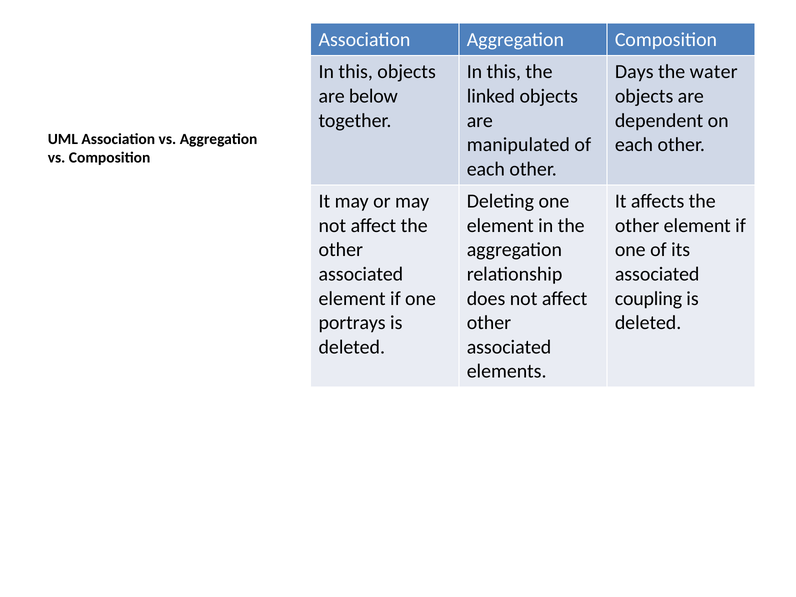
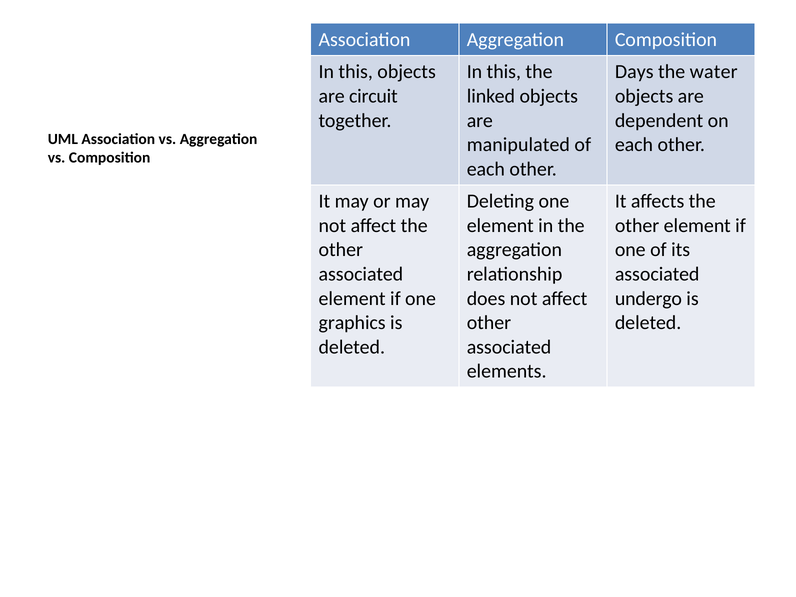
below: below -> circuit
coupling: coupling -> undergo
portrays: portrays -> graphics
